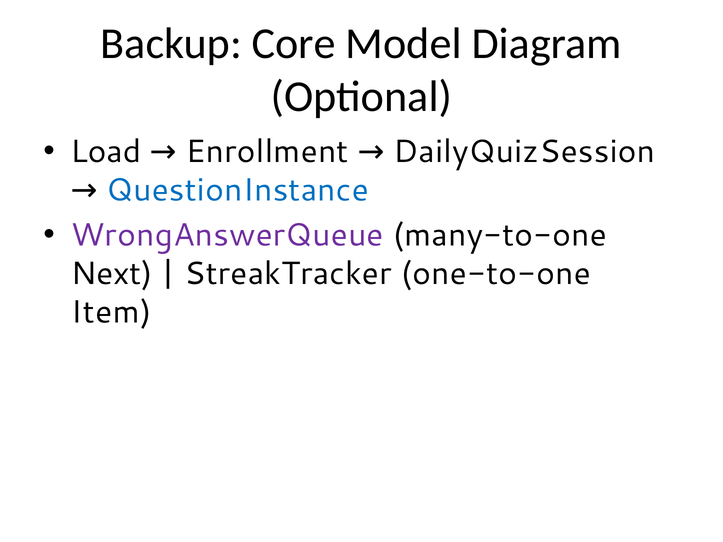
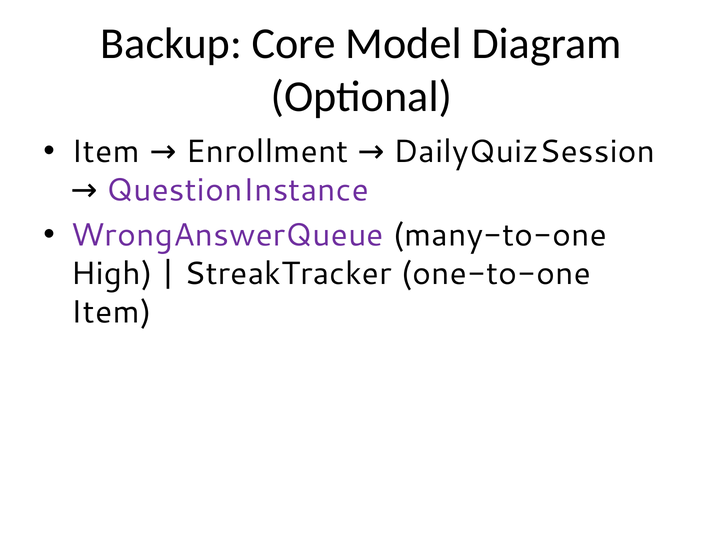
Load at (106, 152): Load -> Item
QuestionInstance colour: blue -> purple
Next: Next -> High
